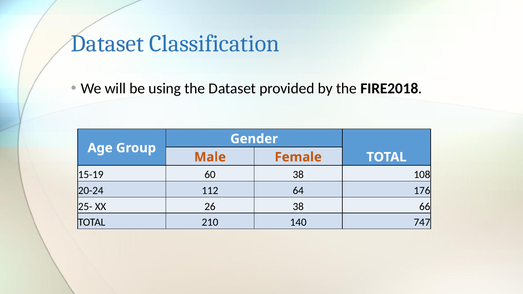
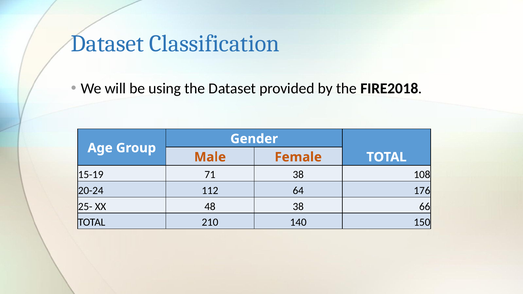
60: 60 -> 71
26: 26 -> 48
747: 747 -> 150
